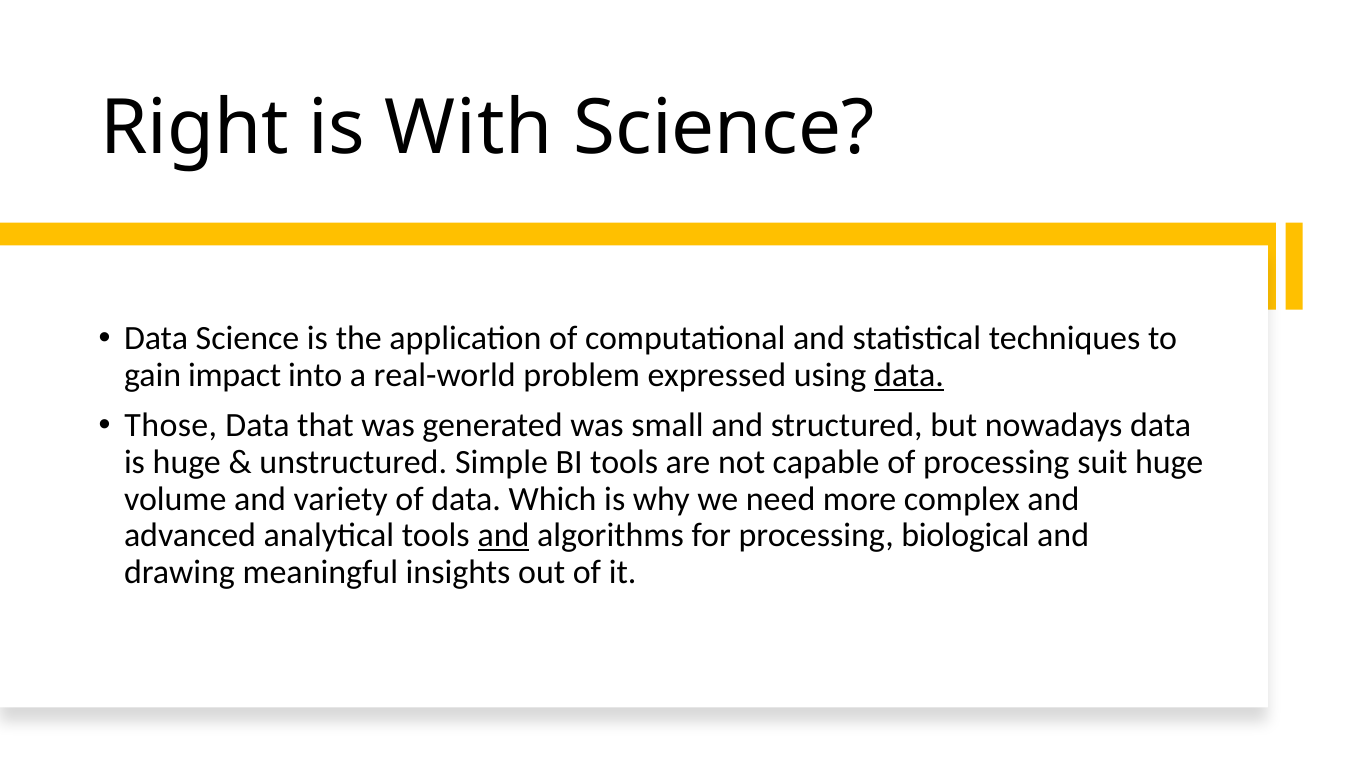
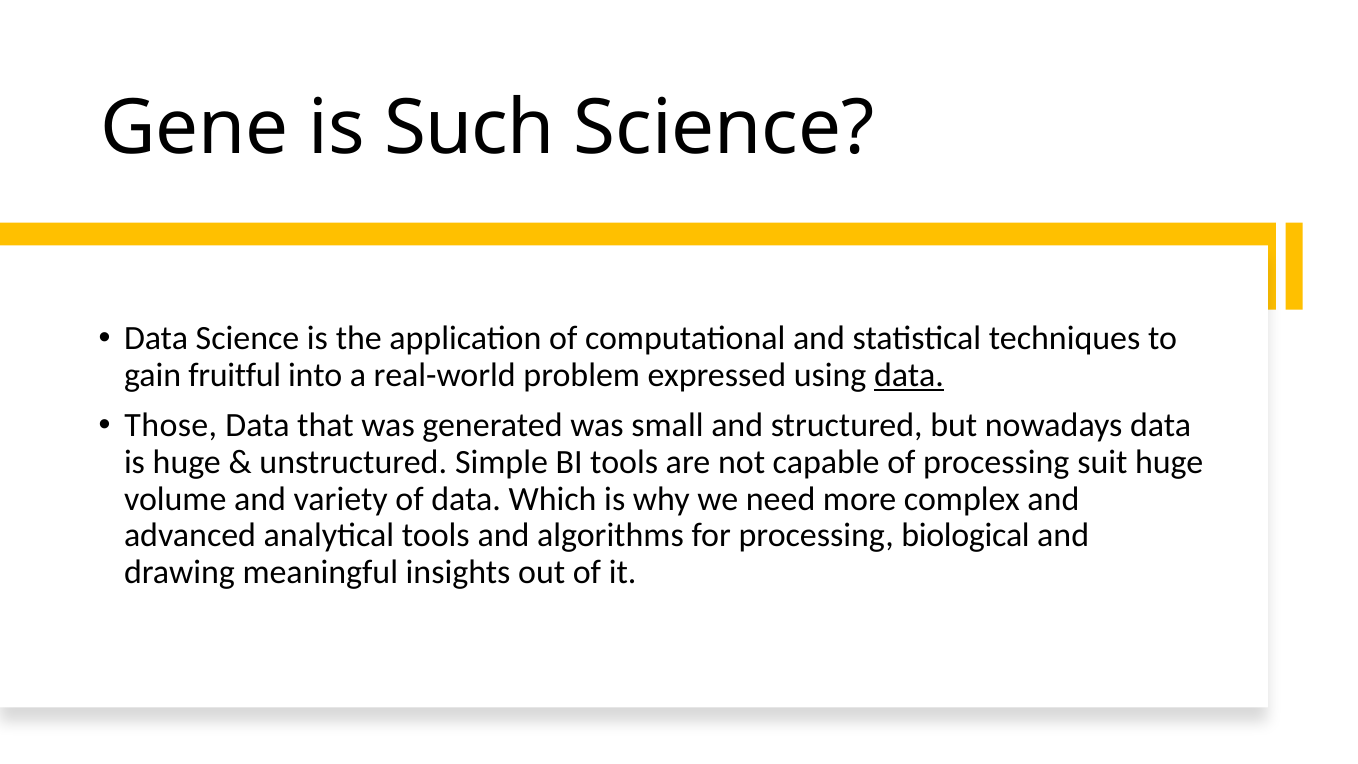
Right: Right -> Gene
With: With -> Such
impact: impact -> fruitful
and at (503, 536) underline: present -> none
